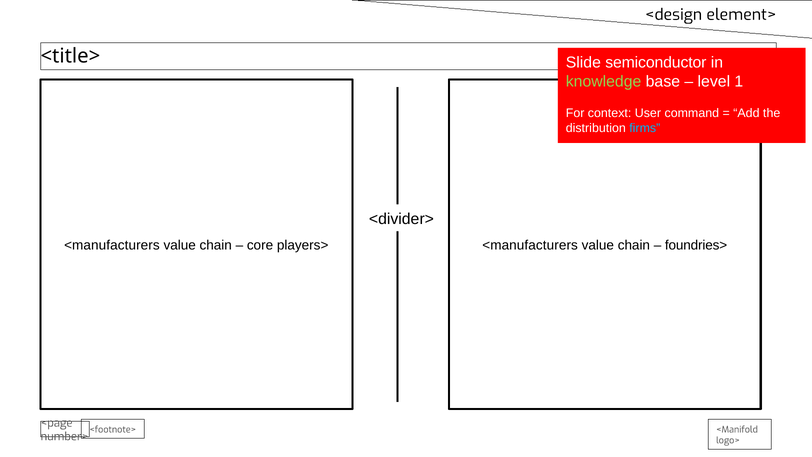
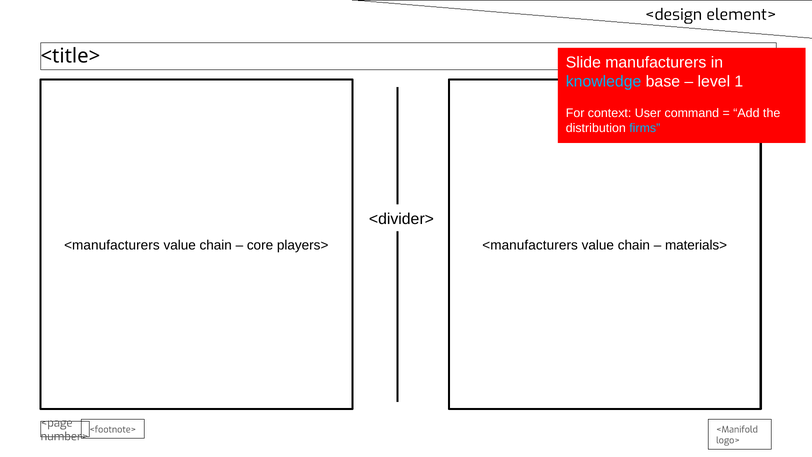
semiconductor: semiconductor -> manufacturers
knowledge colour: light green -> light blue
foundries>: foundries> -> materials>
